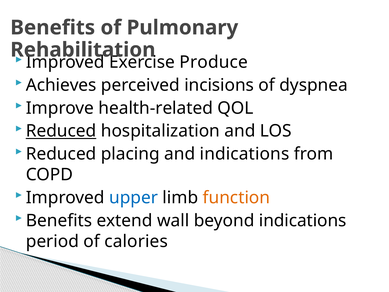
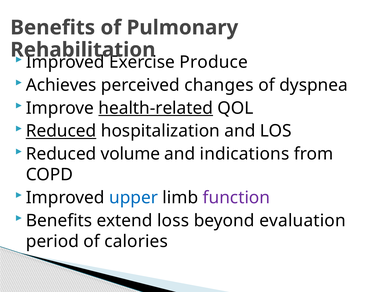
incisions: incisions -> changes
health-related underline: none -> present
placing: placing -> volume
function colour: orange -> purple
wall: wall -> loss
beyond indications: indications -> evaluation
